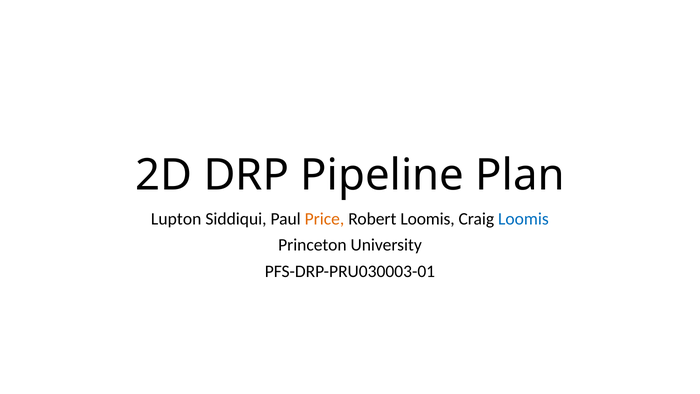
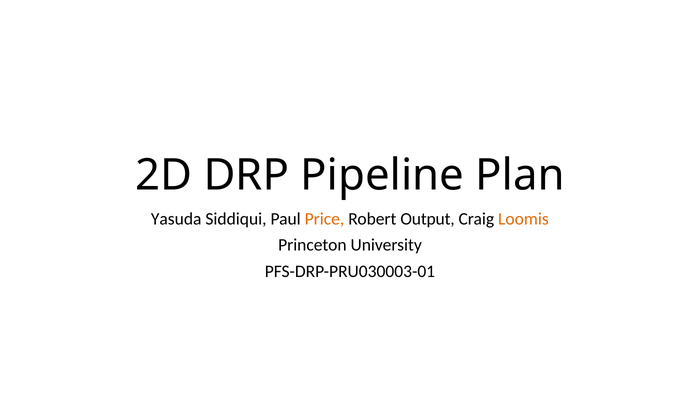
Lupton: Lupton -> Yasuda
Robert Loomis: Loomis -> Output
Loomis at (523, 219) colour: blue -> orange
